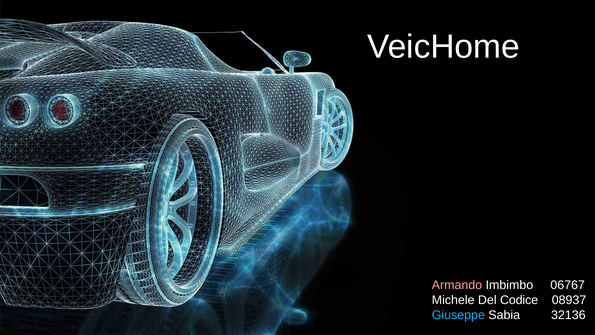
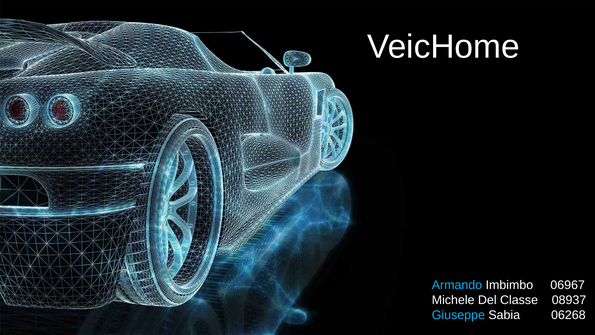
Armando colour: pink -> light blue
06767: 06767 -> 06967
Codice: Codice -> Classe
32136: 32136 -> 06268
